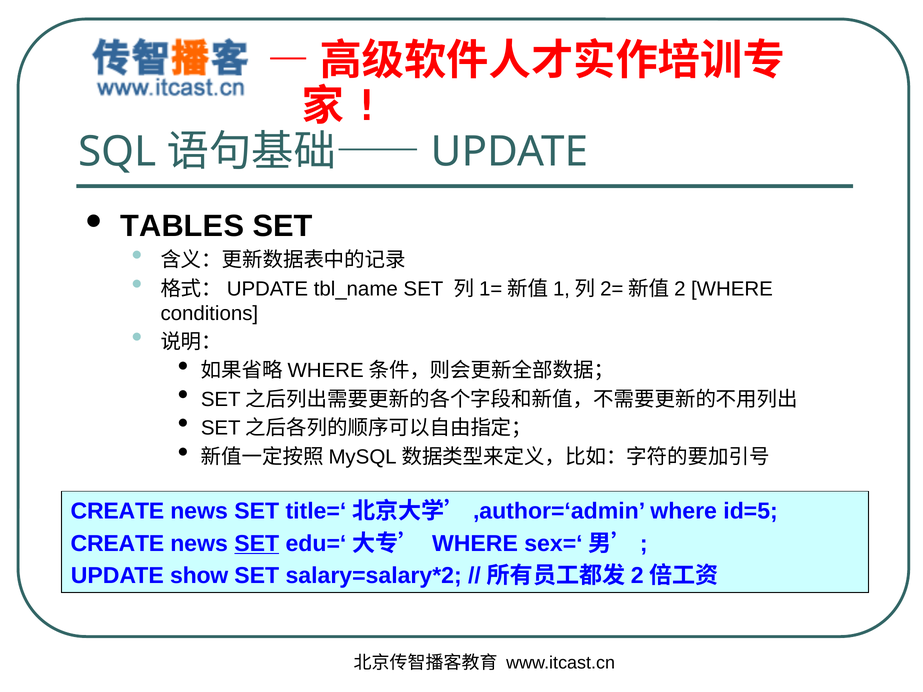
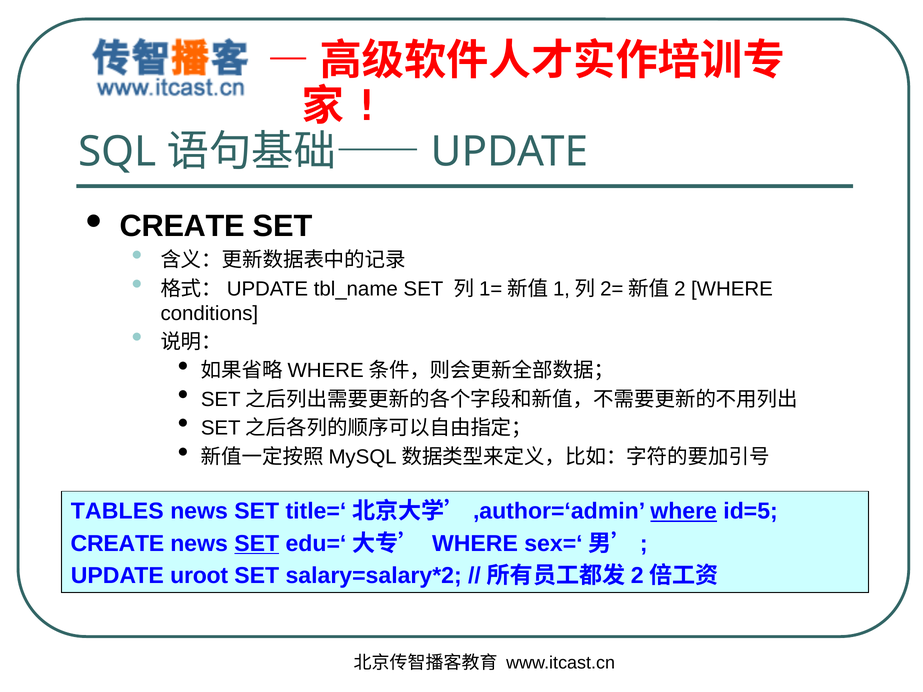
TABLES at (182, 226): TABLES -> CREATE
CREATE at (117, 511): CREATE -> TABLES
where at (684, 511) underline: none -> present
show: show -> uroot
